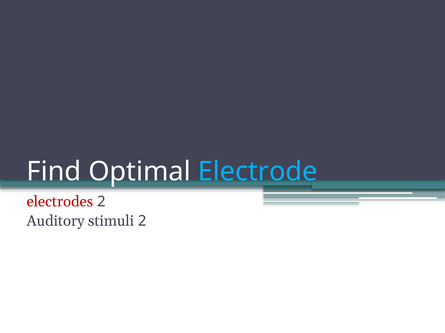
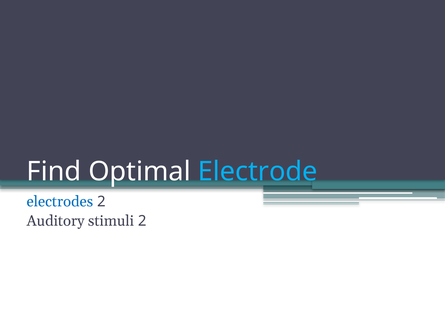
electrodes colour: red -> blue
